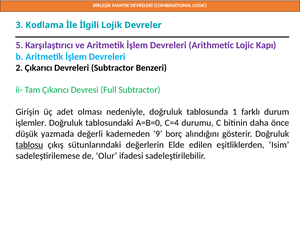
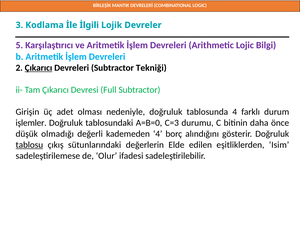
Kapı: Kapı -> Bilgi
Çıkarıcı at (39, 68) underline: none -> present
Benzeri: Benzeri -> Tekniği
tablosunda 1: 1 -> 4
C=4: C=4 -> C=3
yazmada: yazmada -> olmadığı
kademeden 9: 9 -> 4
